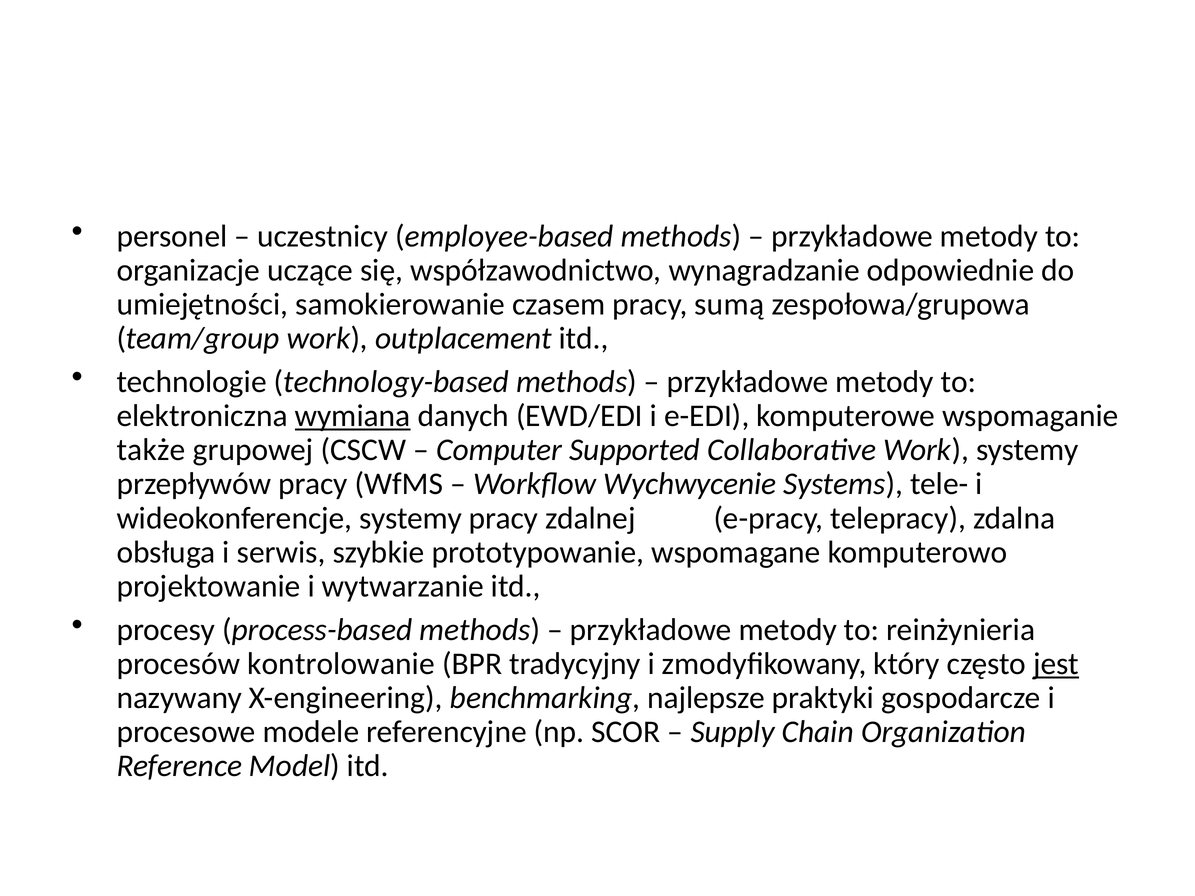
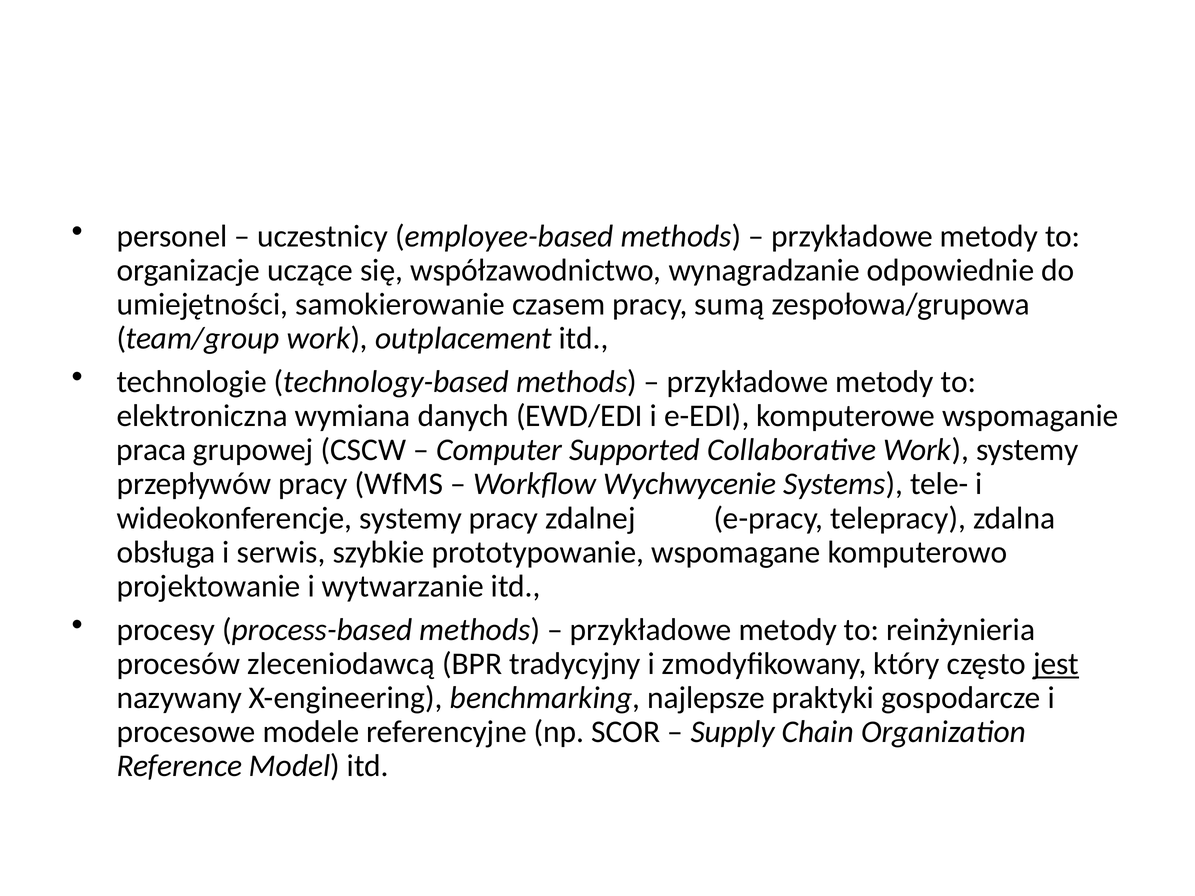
wymiana underline: present -> none
także: także -> praca
kontrolowanie: kontrolowanie -> zleceniodawcą
